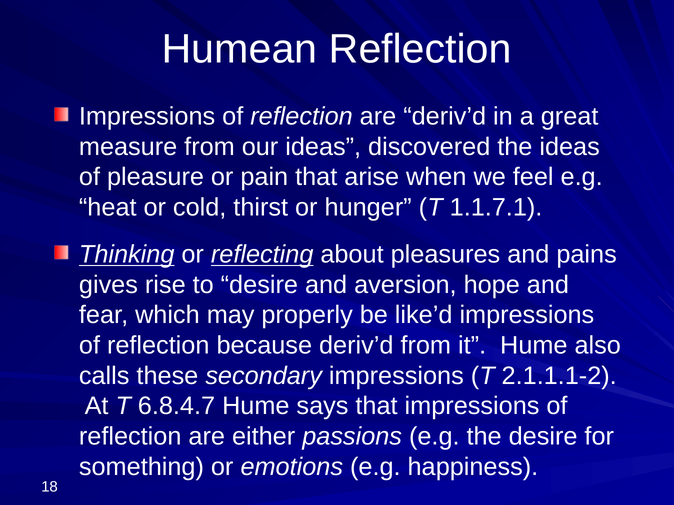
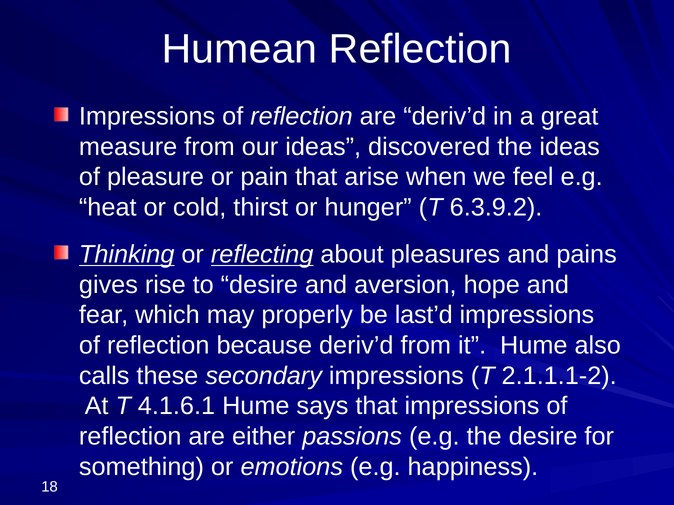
1.1.7.1: 1.1.7.1 -> 6.3.9.2
like’d: like’d -> last’d
6.8.4.7: 6.8.4.7 -> 4.1.6.1
